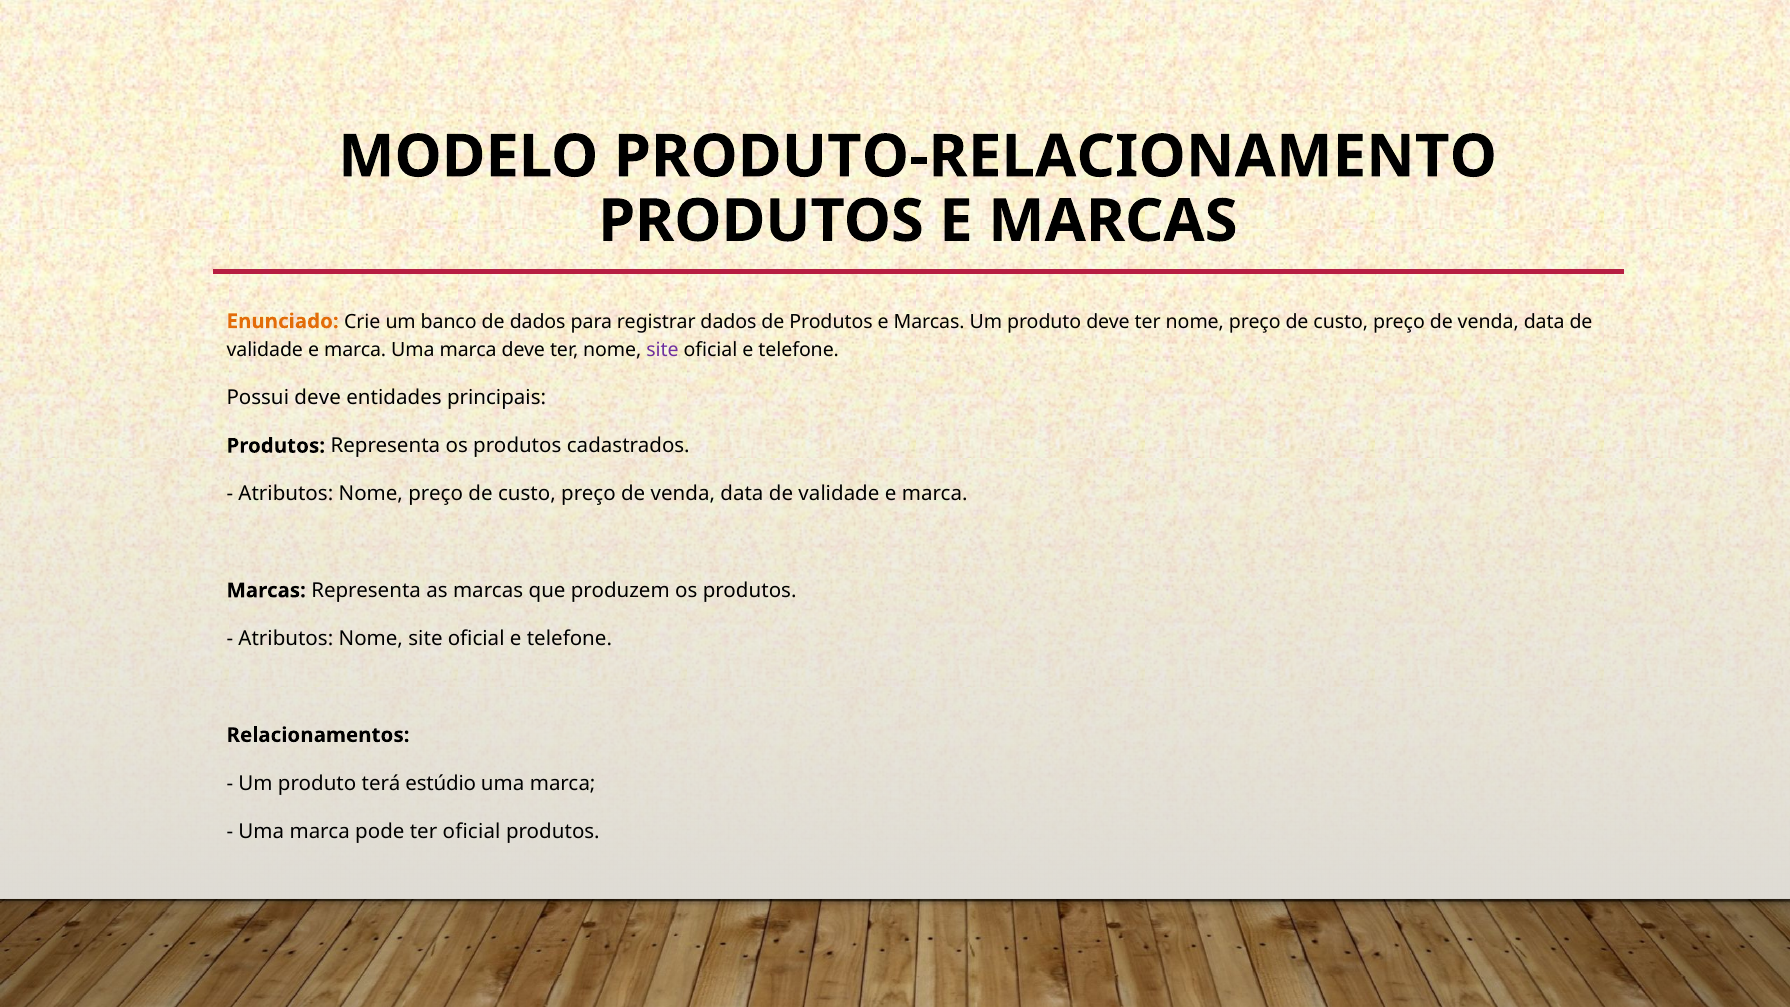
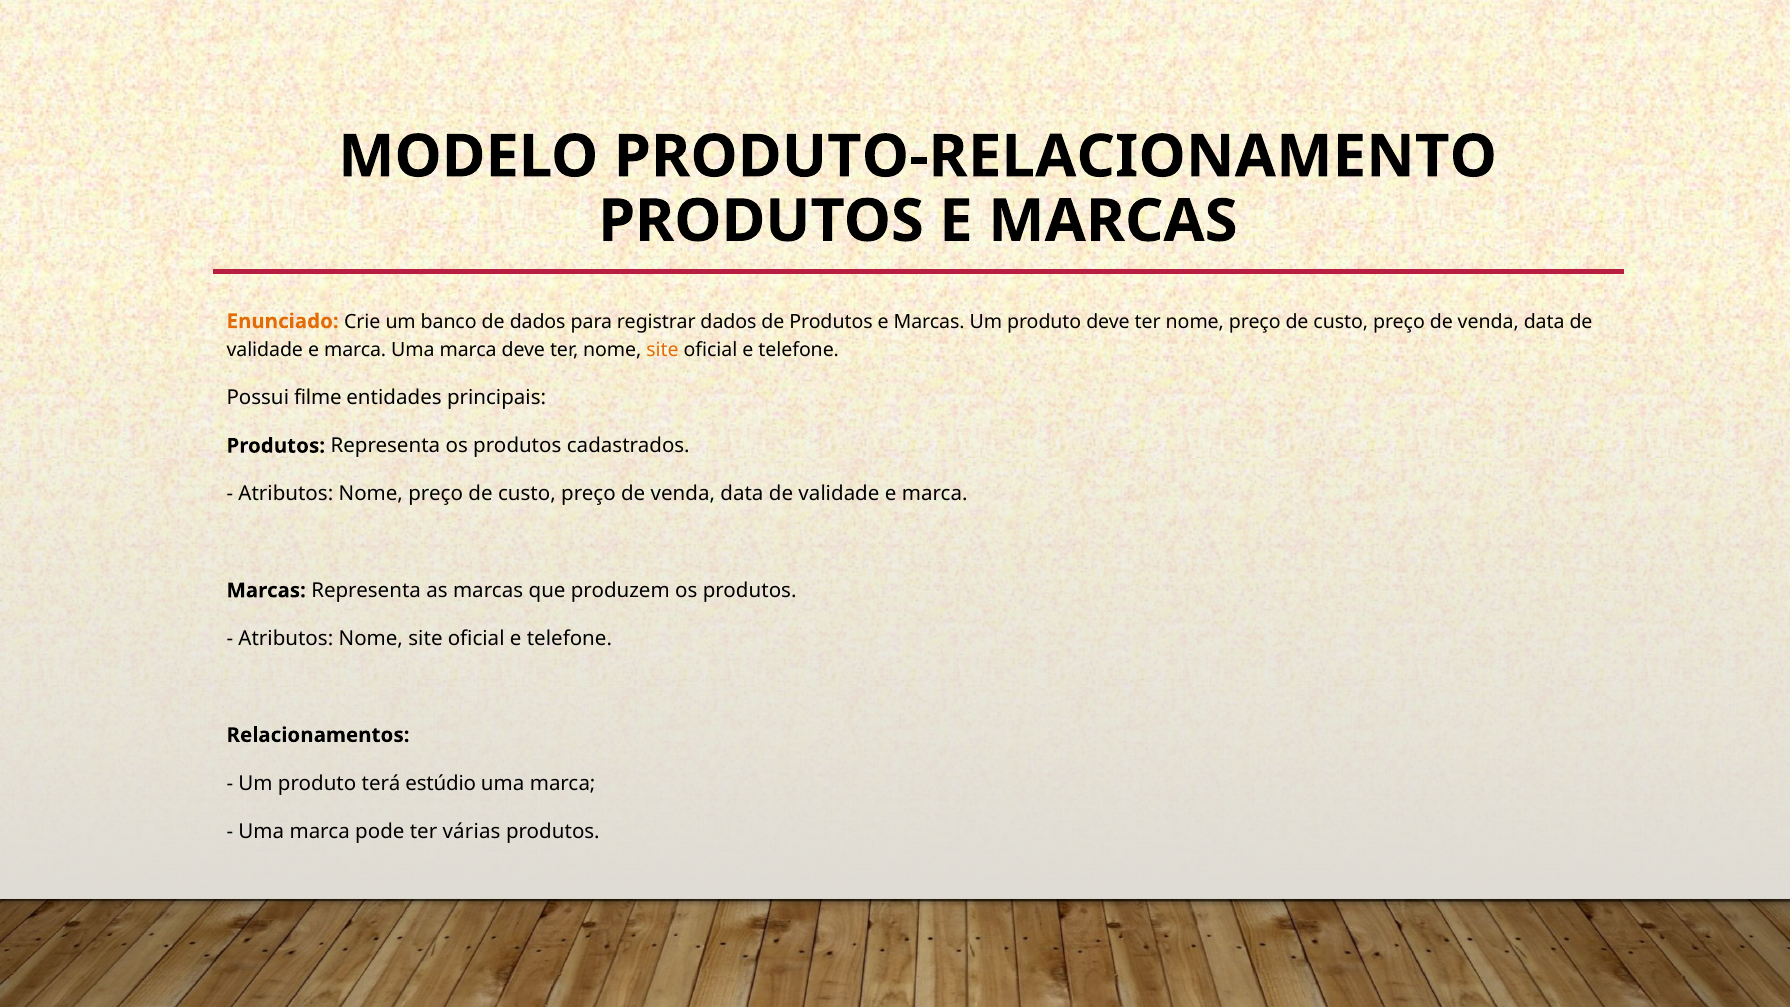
site at (663, 350) colour: purple -> orange
Possui deve: deve -> filme
ter oficial: oficial -> várias
